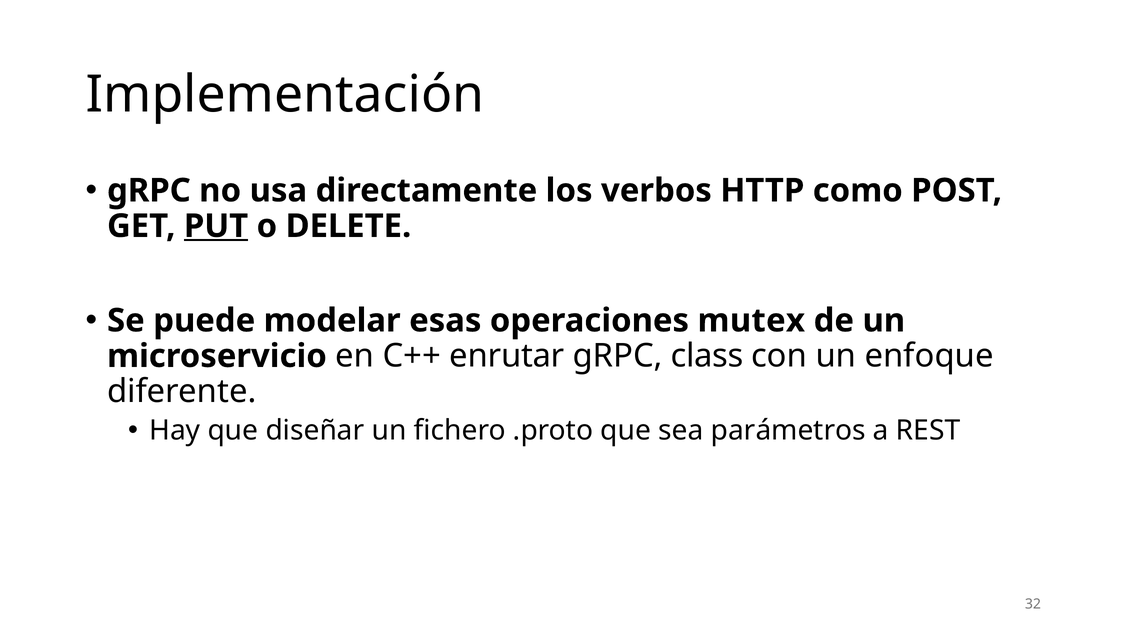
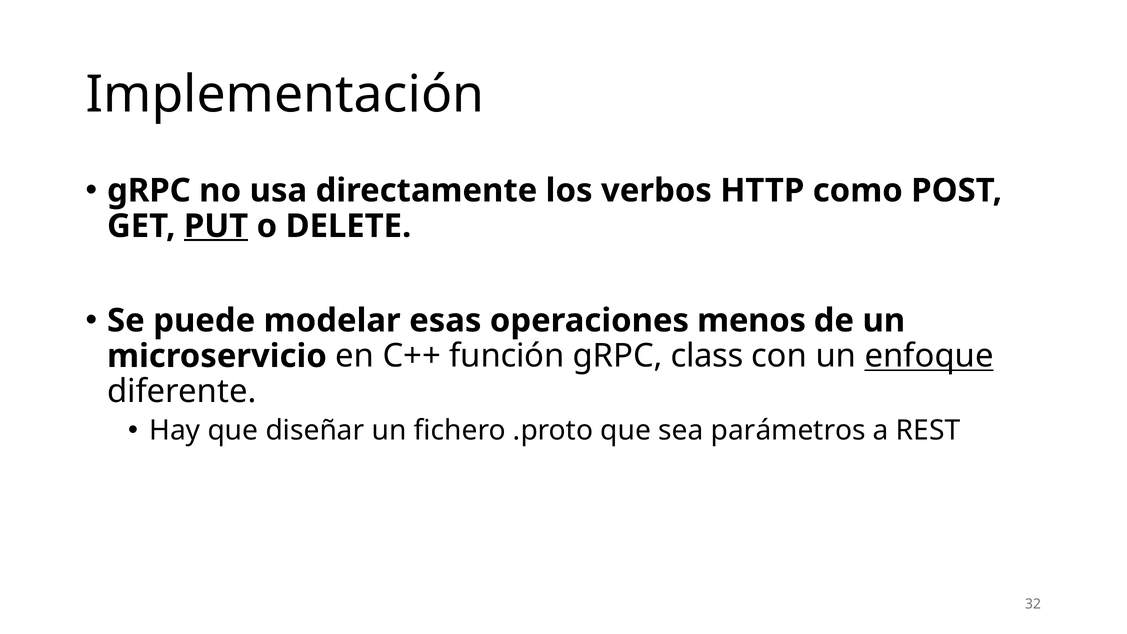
mutex: mutex -> menos
enrutar: enrutar -> función
enfoque underline: none -> present
